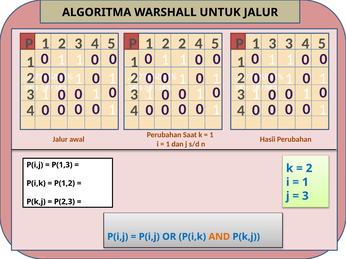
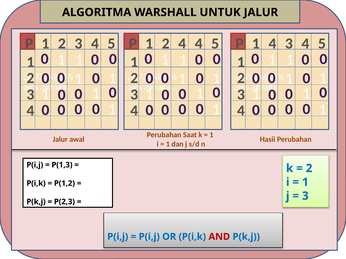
2 2: 2 -> 4
P 1 3: 3 -> 4
AND colour: orange -> red
